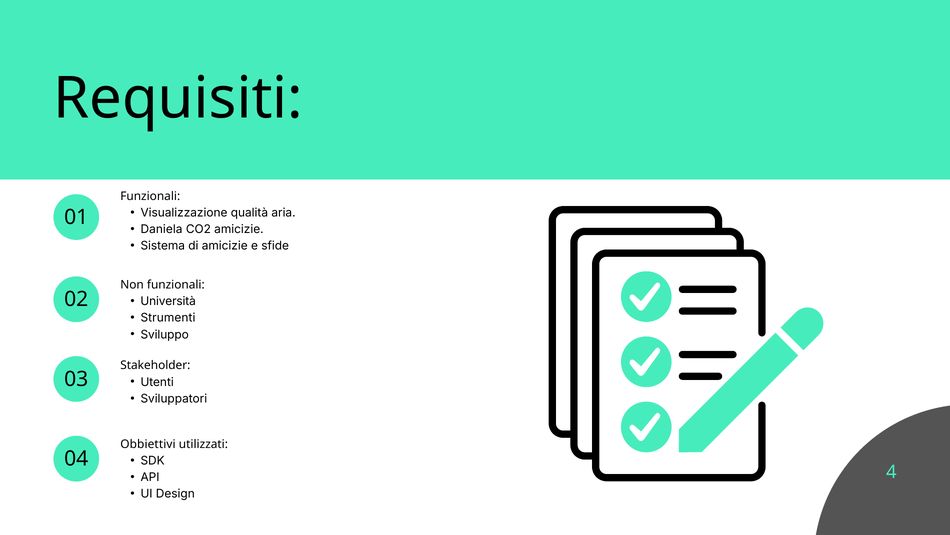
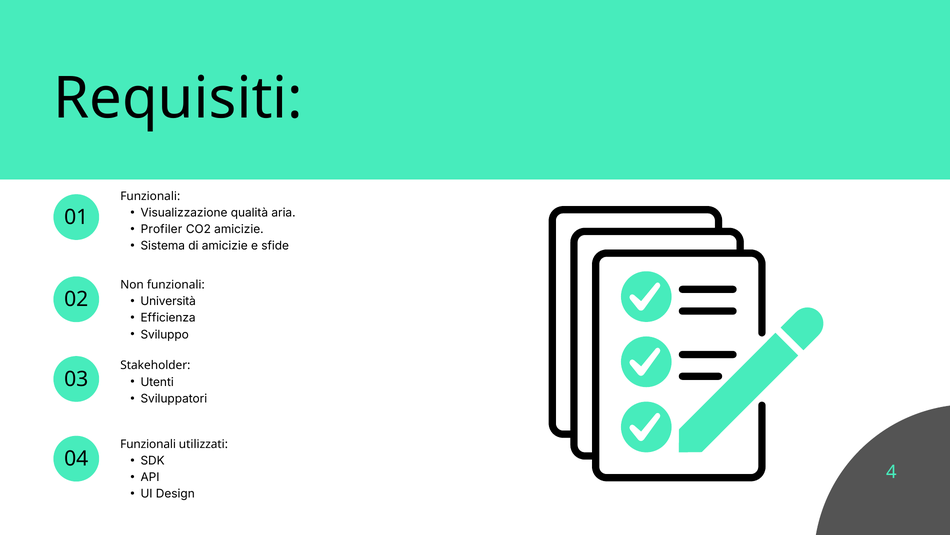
Daniela: Daniela -> Profiler
Strumenti: Strumenti -> Efficienza
Obbiettivi at (148, 444): Obbiettivi -> Funzionali
